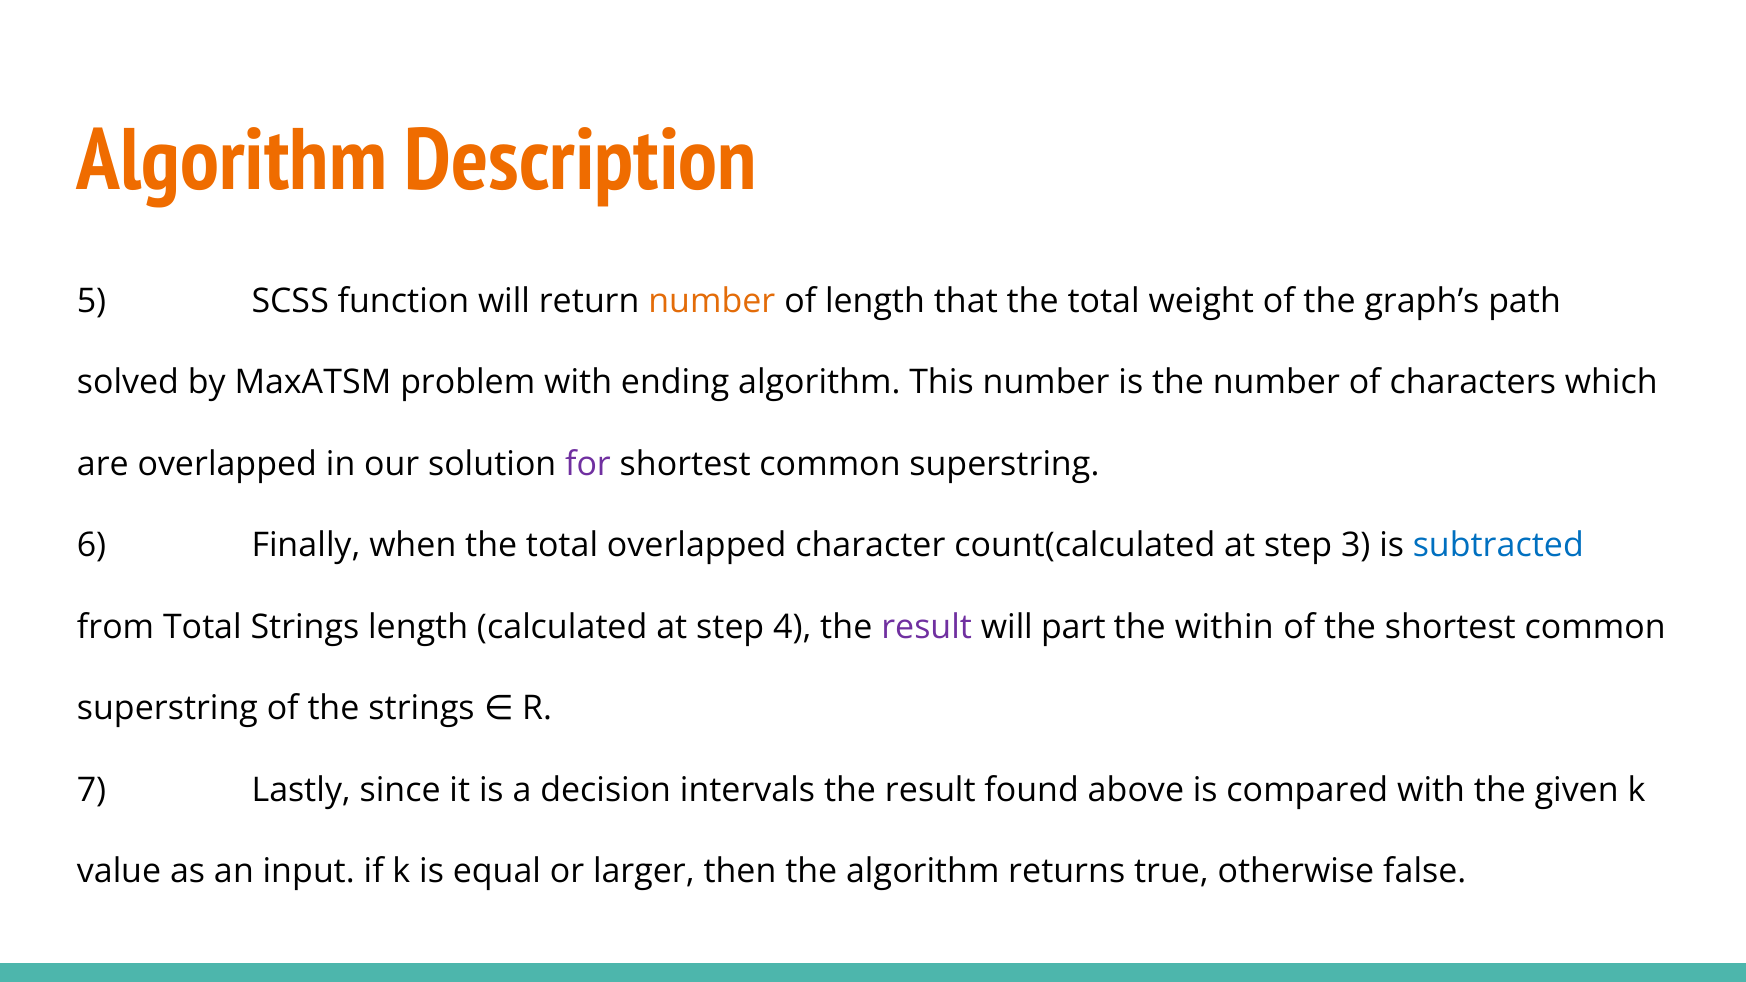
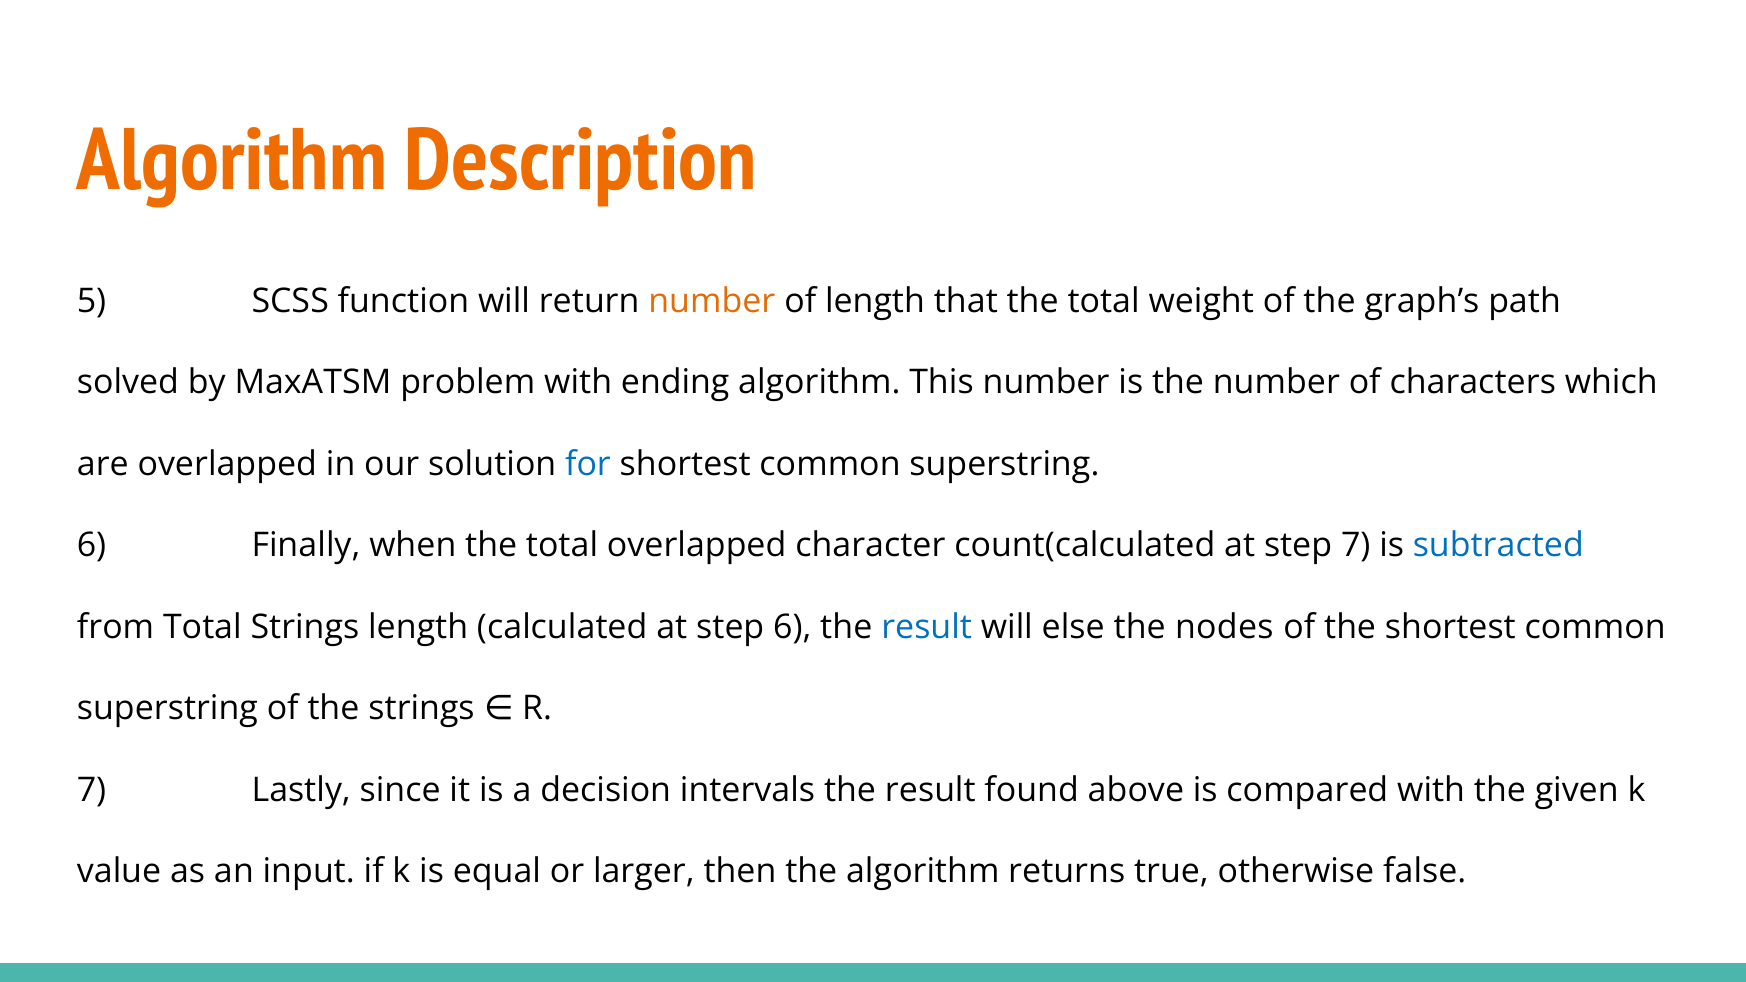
for colour: purple -> blue
step 3: 3 -> 7
step 4: 4 -> 6
result at (927, 627) colour: purple -> blue
part: part -> else
within: within -> nodes
